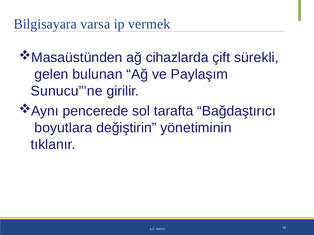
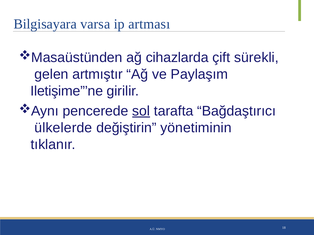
vermek: vermek -> artması
bulunan: bulunan -> artmıştır
Sunucu”’ne: Sunucu”’ne -> Iletişime”’ne
sol underline: none -> present
boyutlara: boyutlara -> ülkelerde
